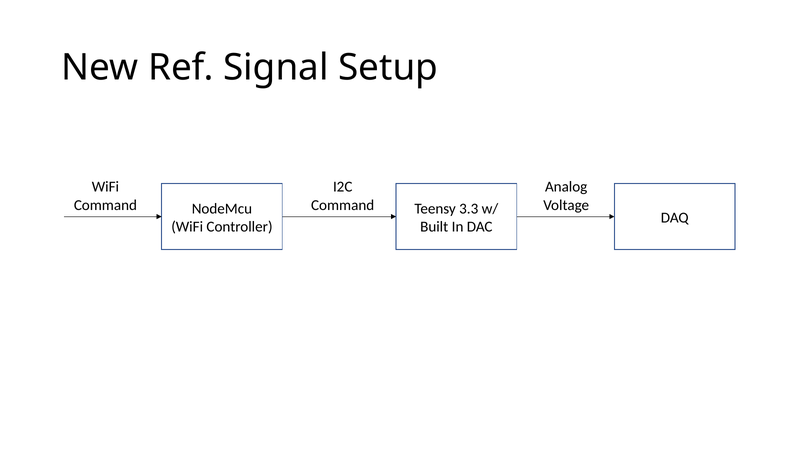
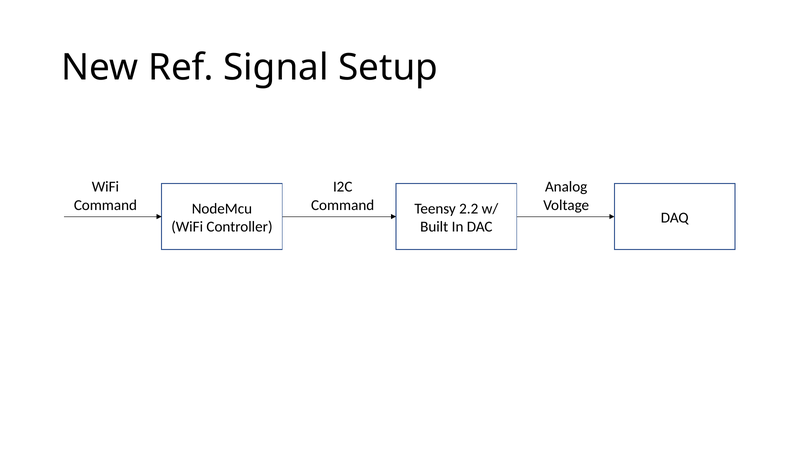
3.3: 3.3 -> 2.2
